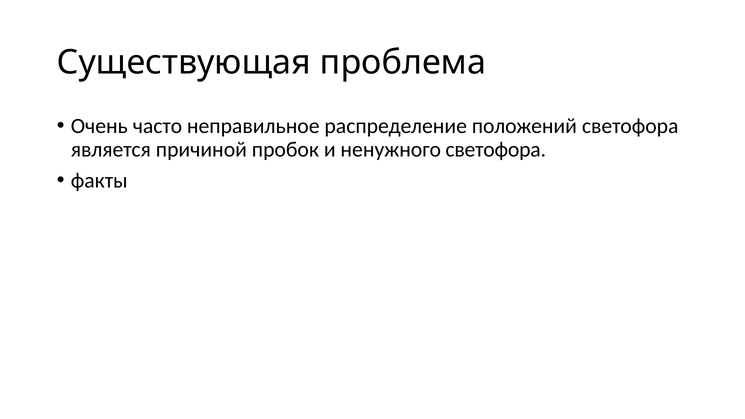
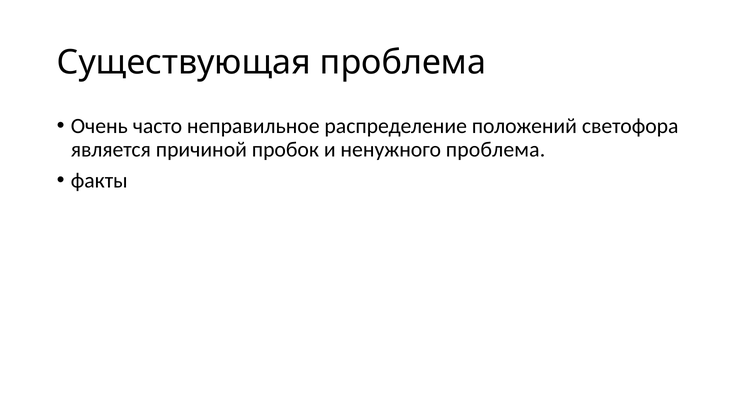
ненужного светофора: светофора -> проблема
